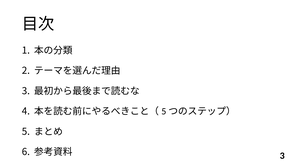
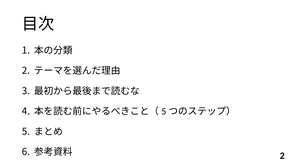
3 at (282, 156): 3 -> 2
